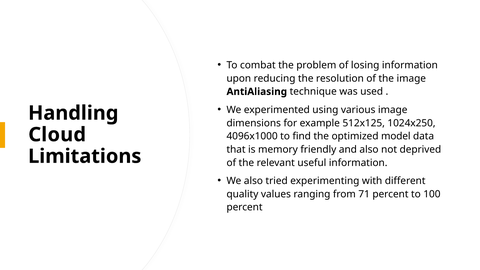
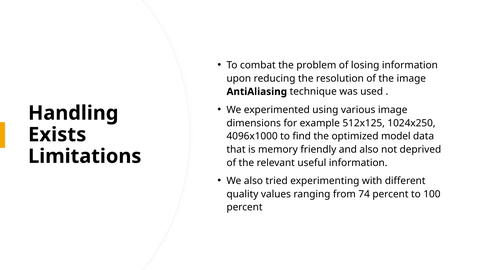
Cloud: Cloud -> Exists
71: 71 -> 74
